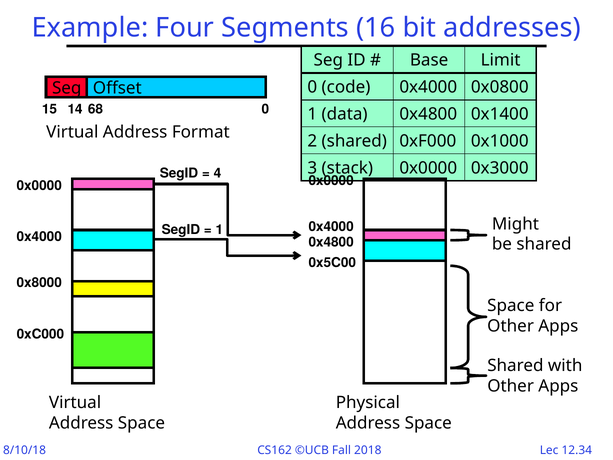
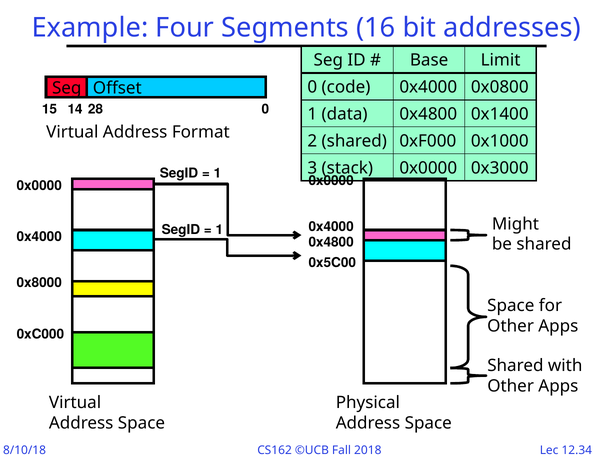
68: 68 -> 28
4 at (217, 173): 4 -> 1
